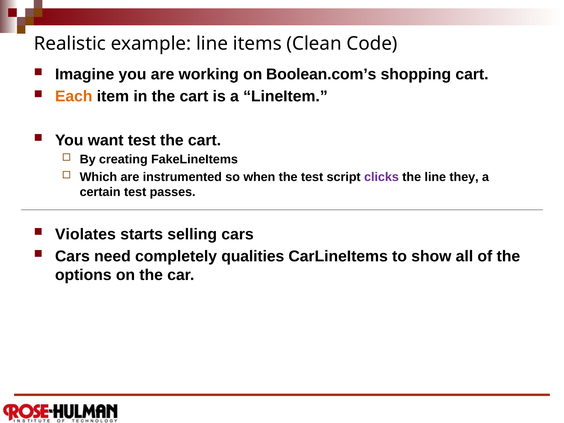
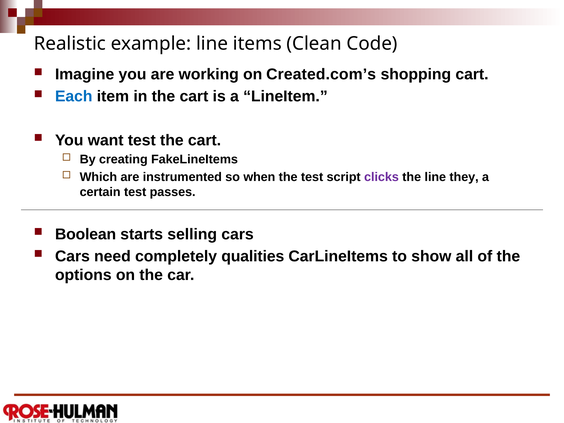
Boolean.com’s: Boolean.com’s -> Created.com’s
Each colour: orange -> blue
Violates: Violates -> Boolean
